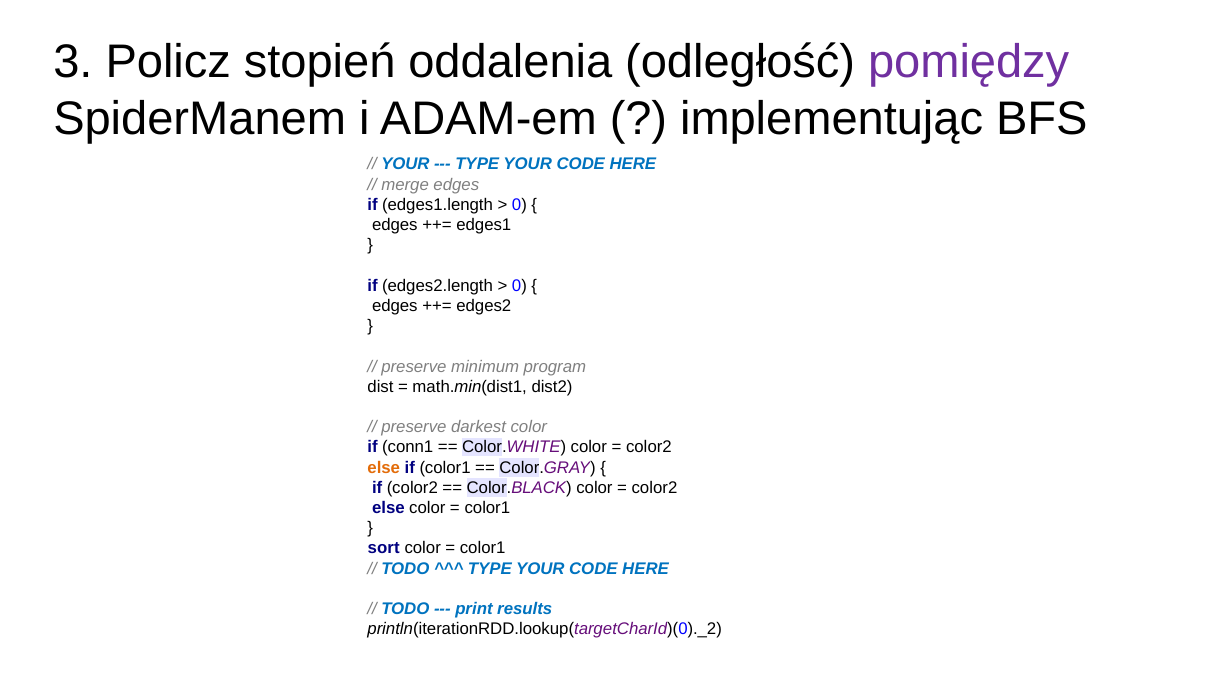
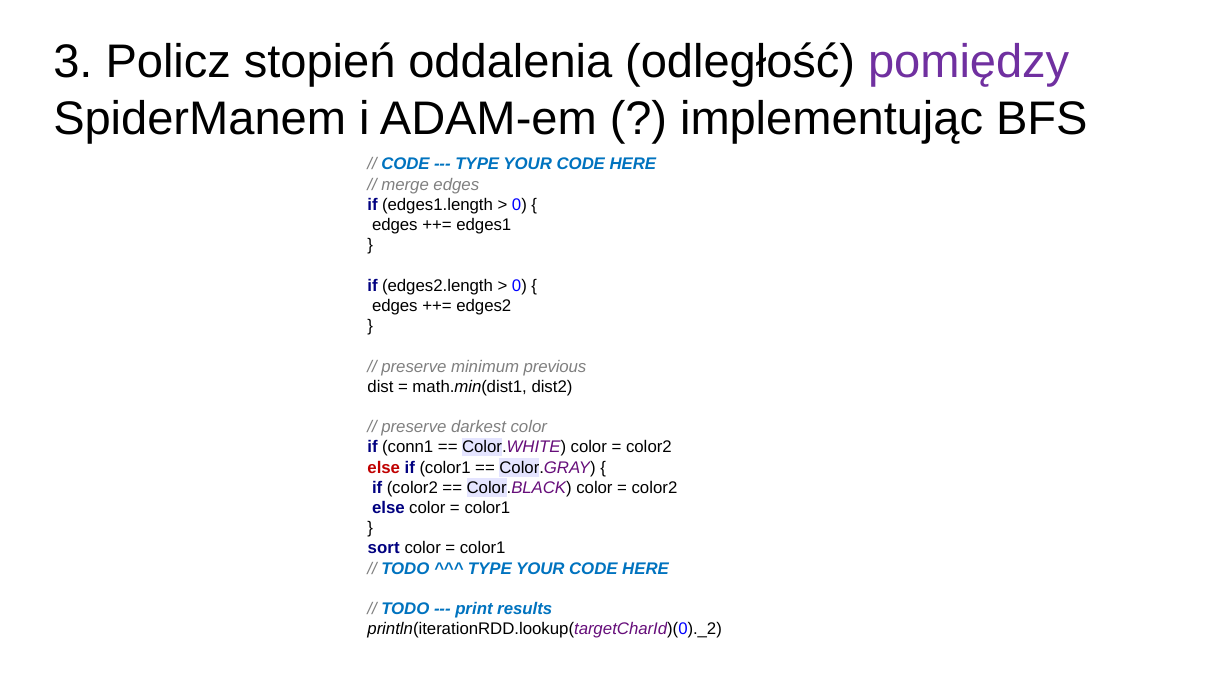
YOUR at (405, 164): YOUR -> CODE
program: program -> previous
else at (384, 468) colour: orange -> red
